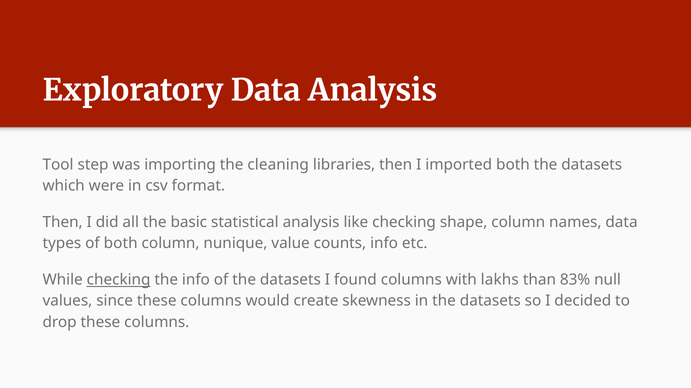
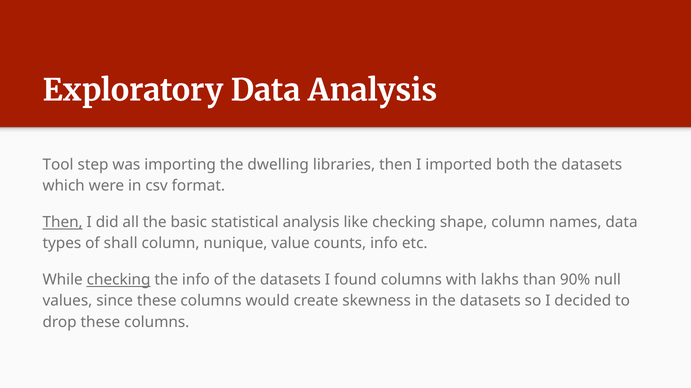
cleaning: cleaning -> dwelling
Then at (63, 223) underline: none -> present
of both: both -> shall
83%: 83% -> 90%
